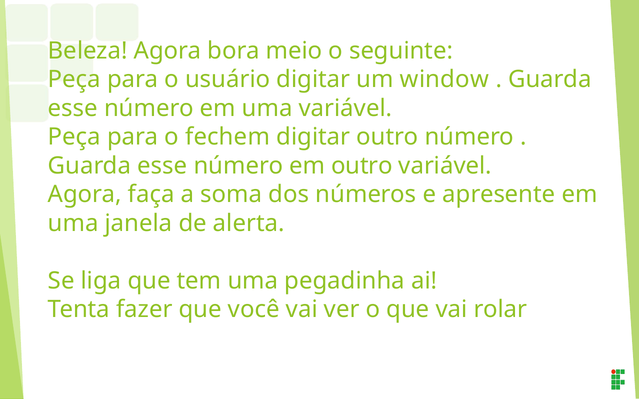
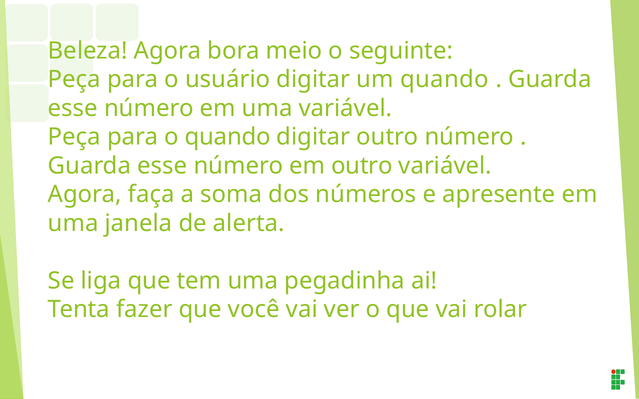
um window: window -> quando
o fechem: fechem -> quando
